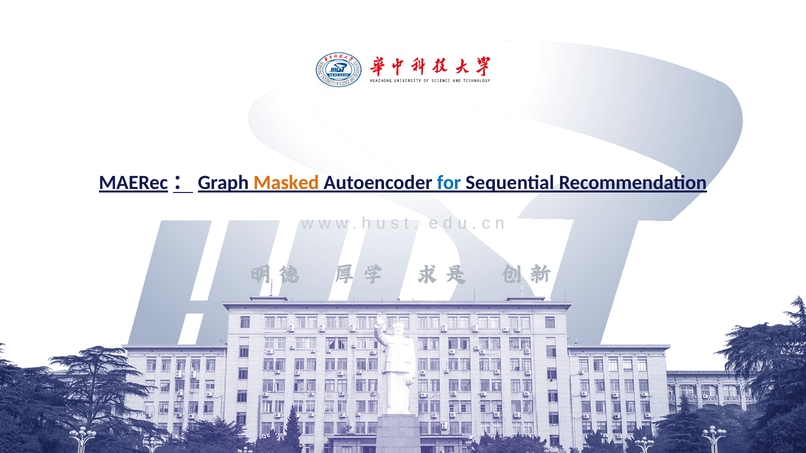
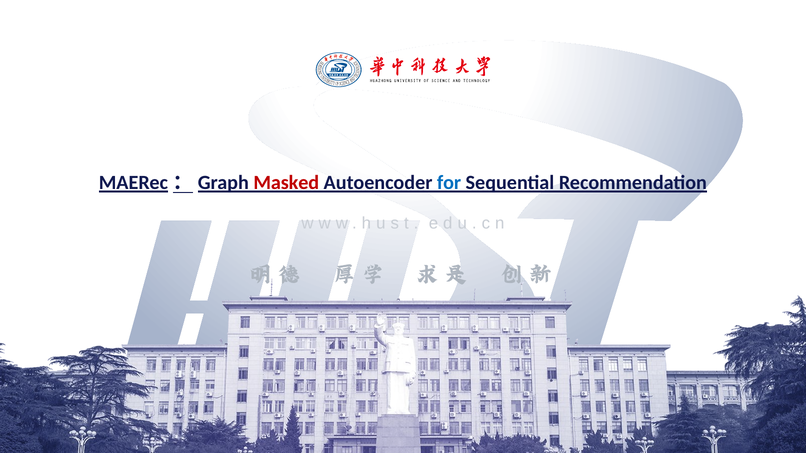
Masked colour: orange -> red
